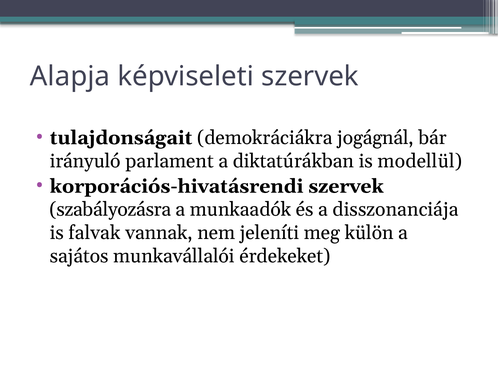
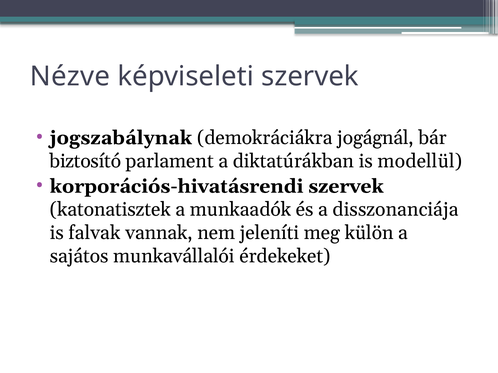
Alapja: Alapja -> Nézve
tulajdonságait: tulajdonságait -> jogszabálynak
irányuló: irányuló -> biztosító
szabályozásra: szabályozásra -> katonatisztek
